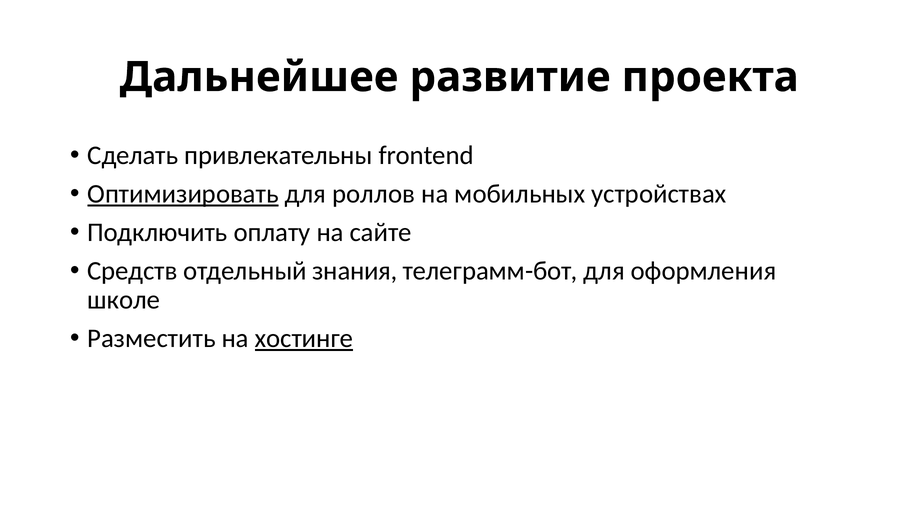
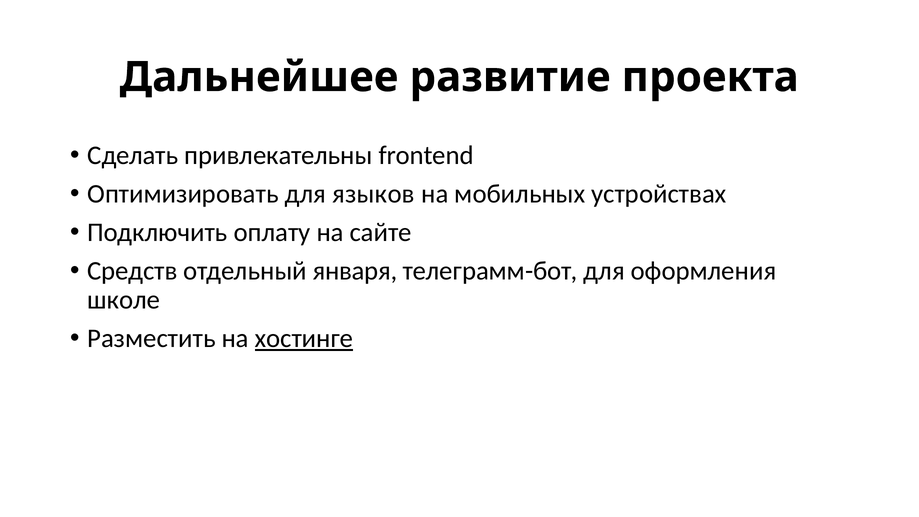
Оптимизировать underline: present -> none
роллов: роллов -> языков
знания: знания -> января
